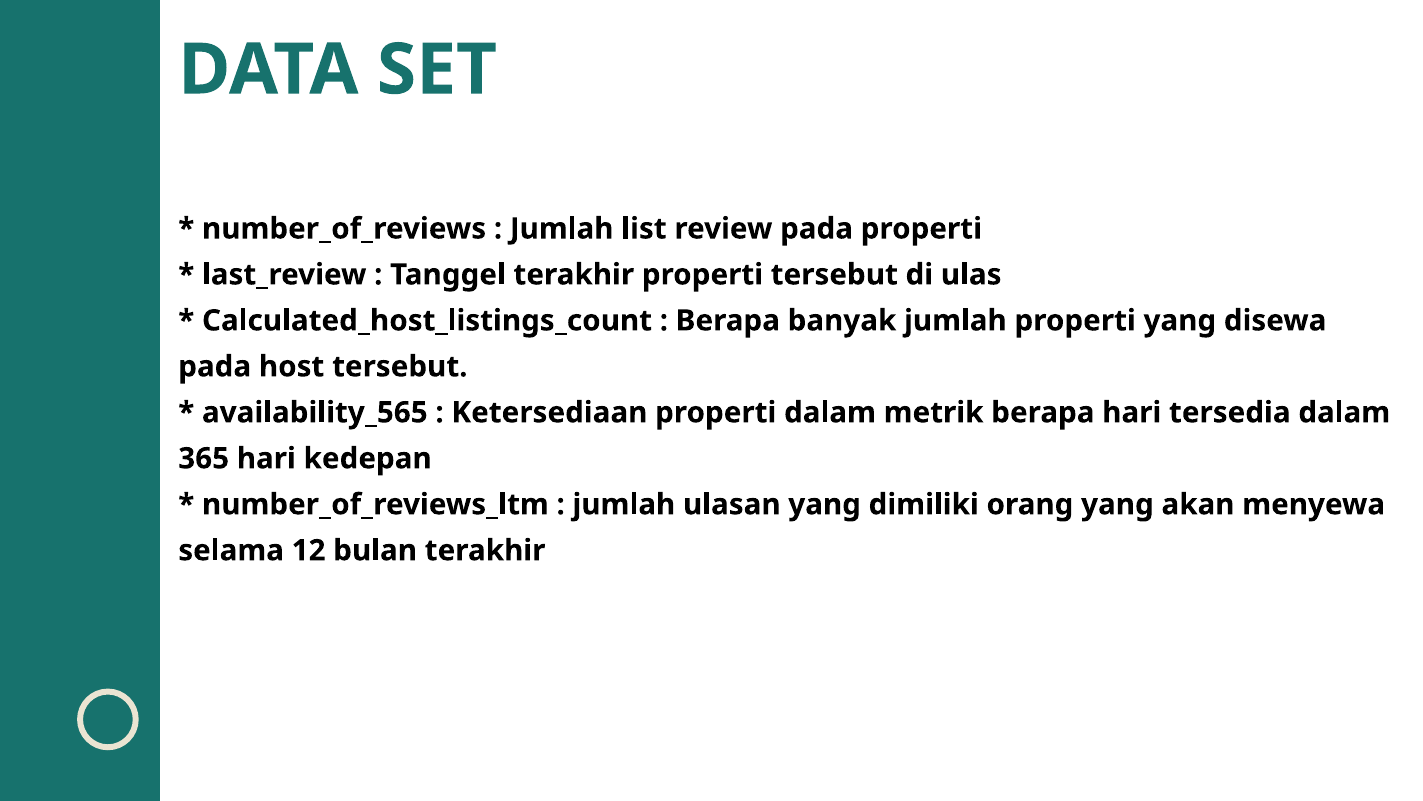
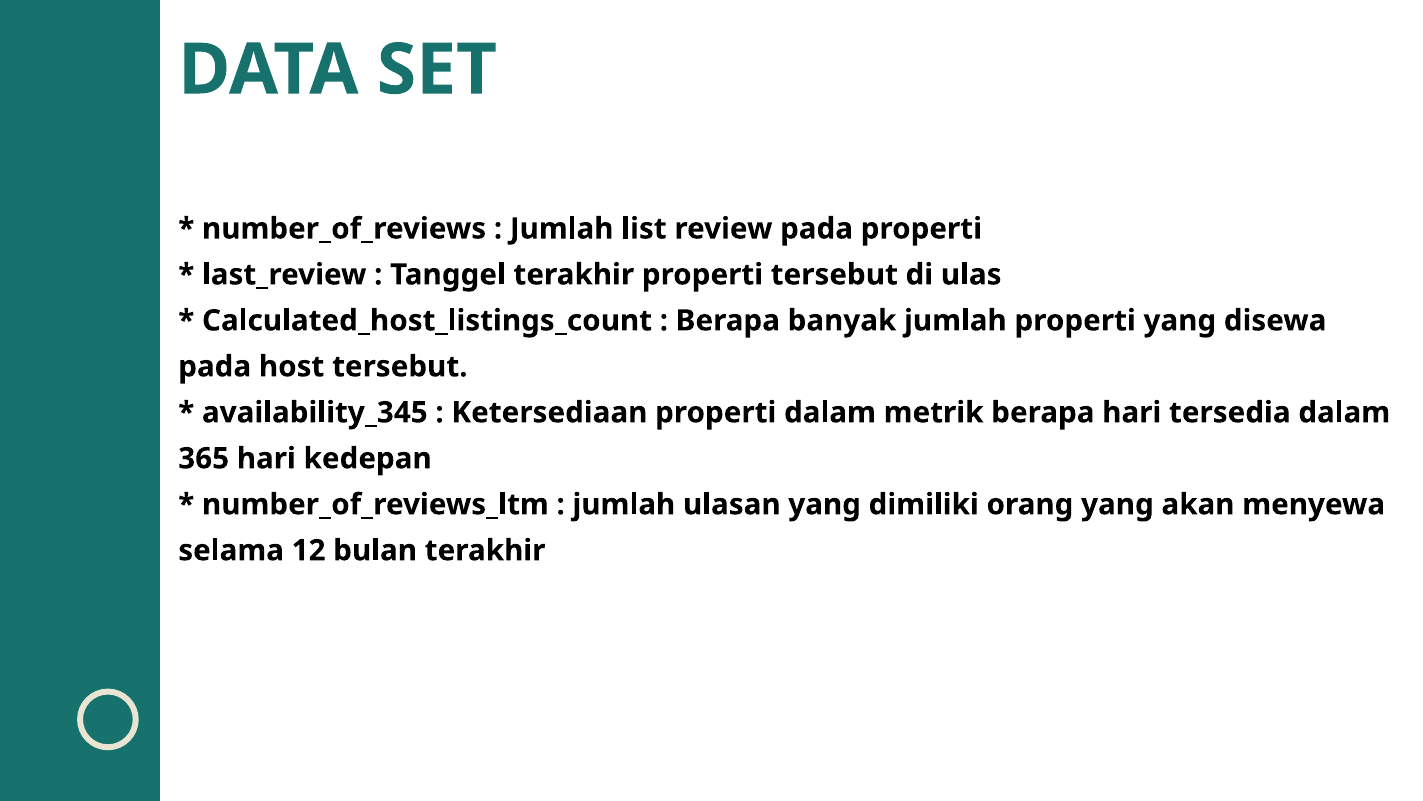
availability_565: availability_565 -> availability_345
